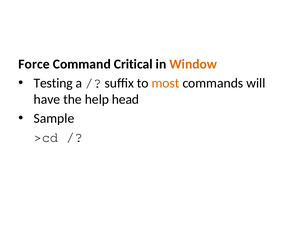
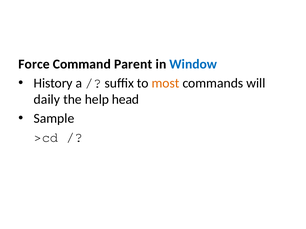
Critical: Critical -> Parent
Window colour: orange -> blue
Testing: Testing -> History
have: have -> daily
